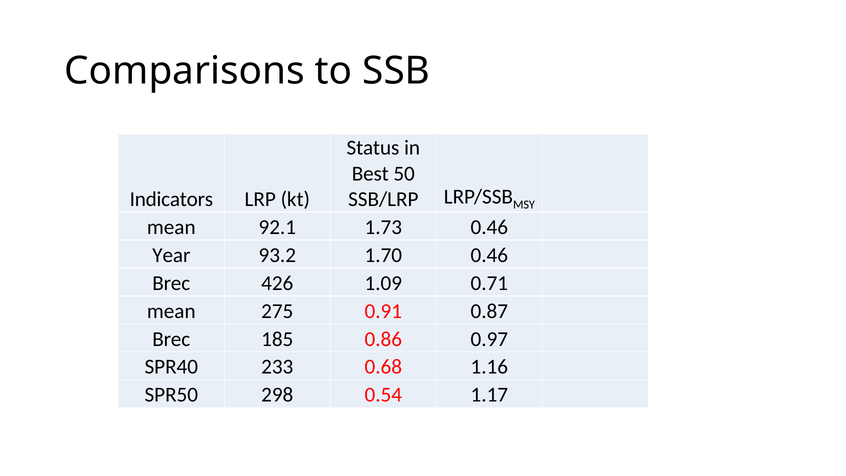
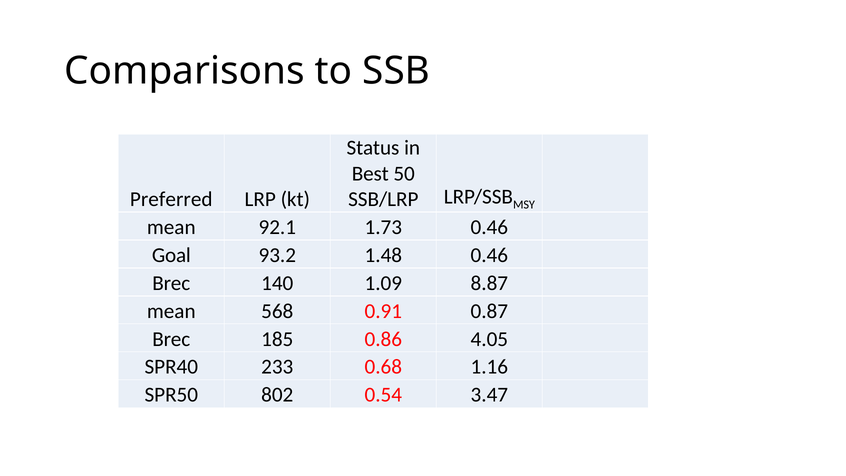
Indicators: Indicators -> Preferred
Year: Year -> Goal
1.70: 1.70 -> 1.48
426: 426 -> 140
0.71: 0.71 -> 8.87
275: 275 -> 568
0.97: 0.97 -> 4.05
298: 298 -> 802
1.17: 1.17 -> 3.47
